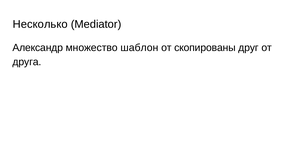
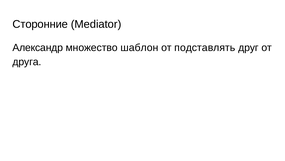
Несколько: Несколько -> Сторонние
скопированы: скопированы -> подставлять
